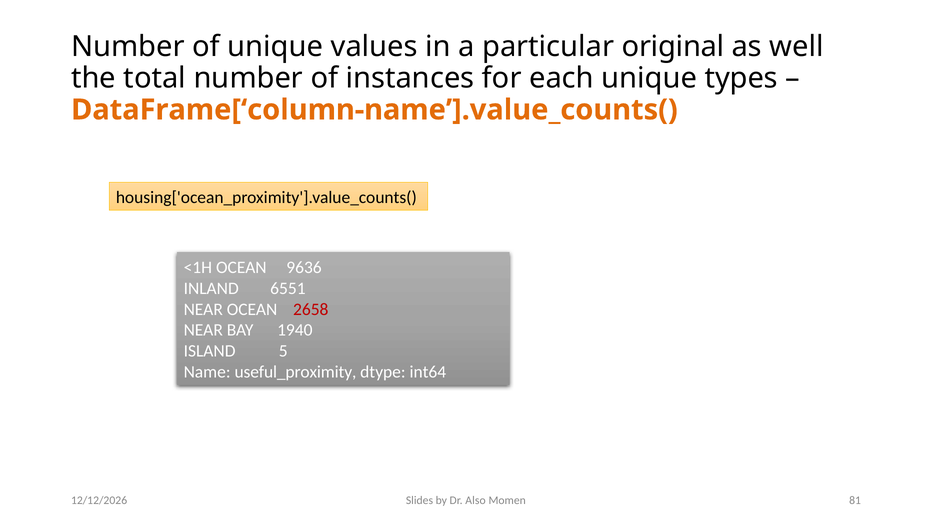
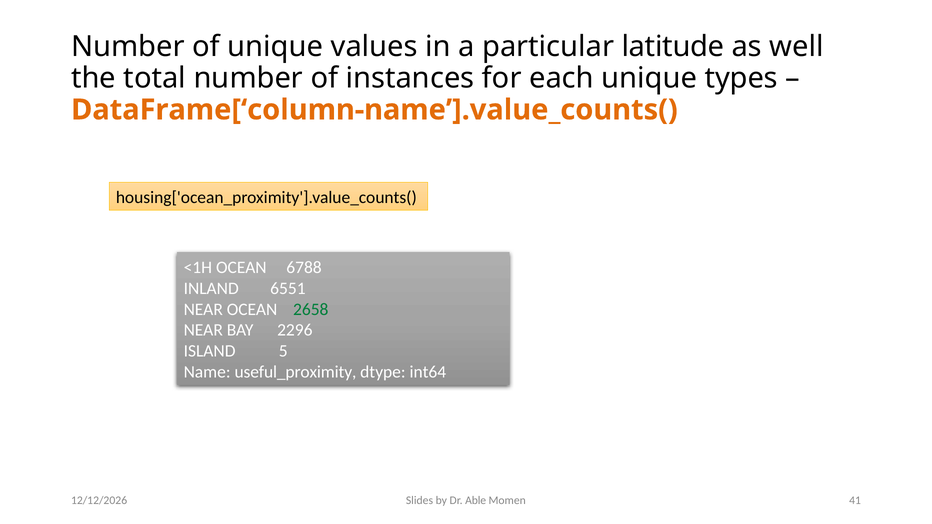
original: original -> latitude
9636: 9636 -> 6788
2658 colour: red -> green
1940: 1940 -> 2296
Also: Also -> Able
81: 81 -> 41
